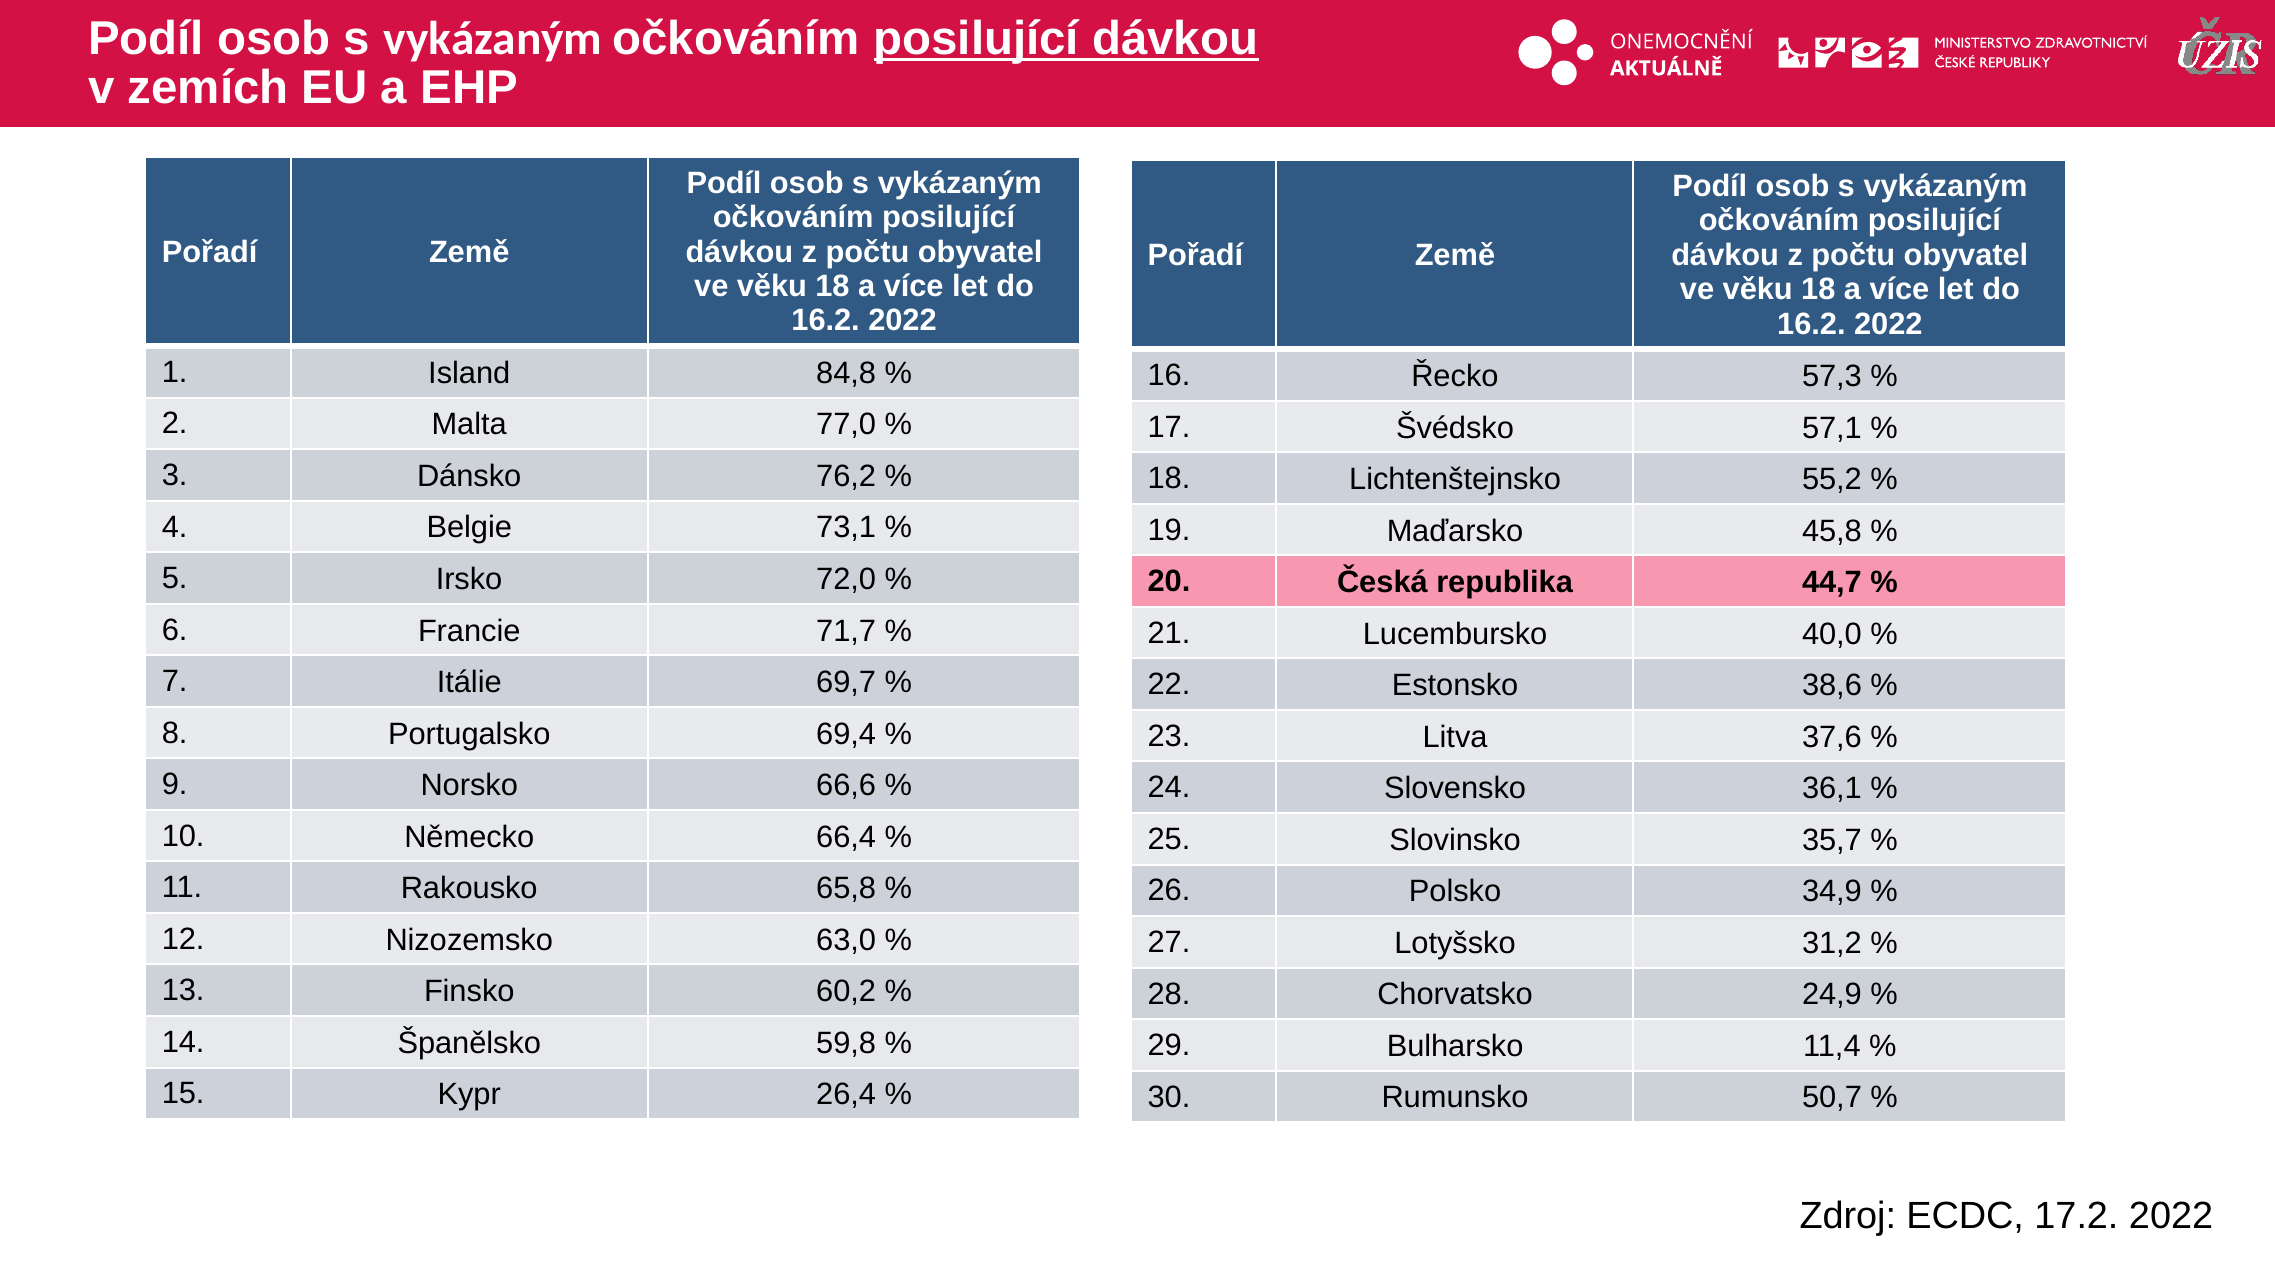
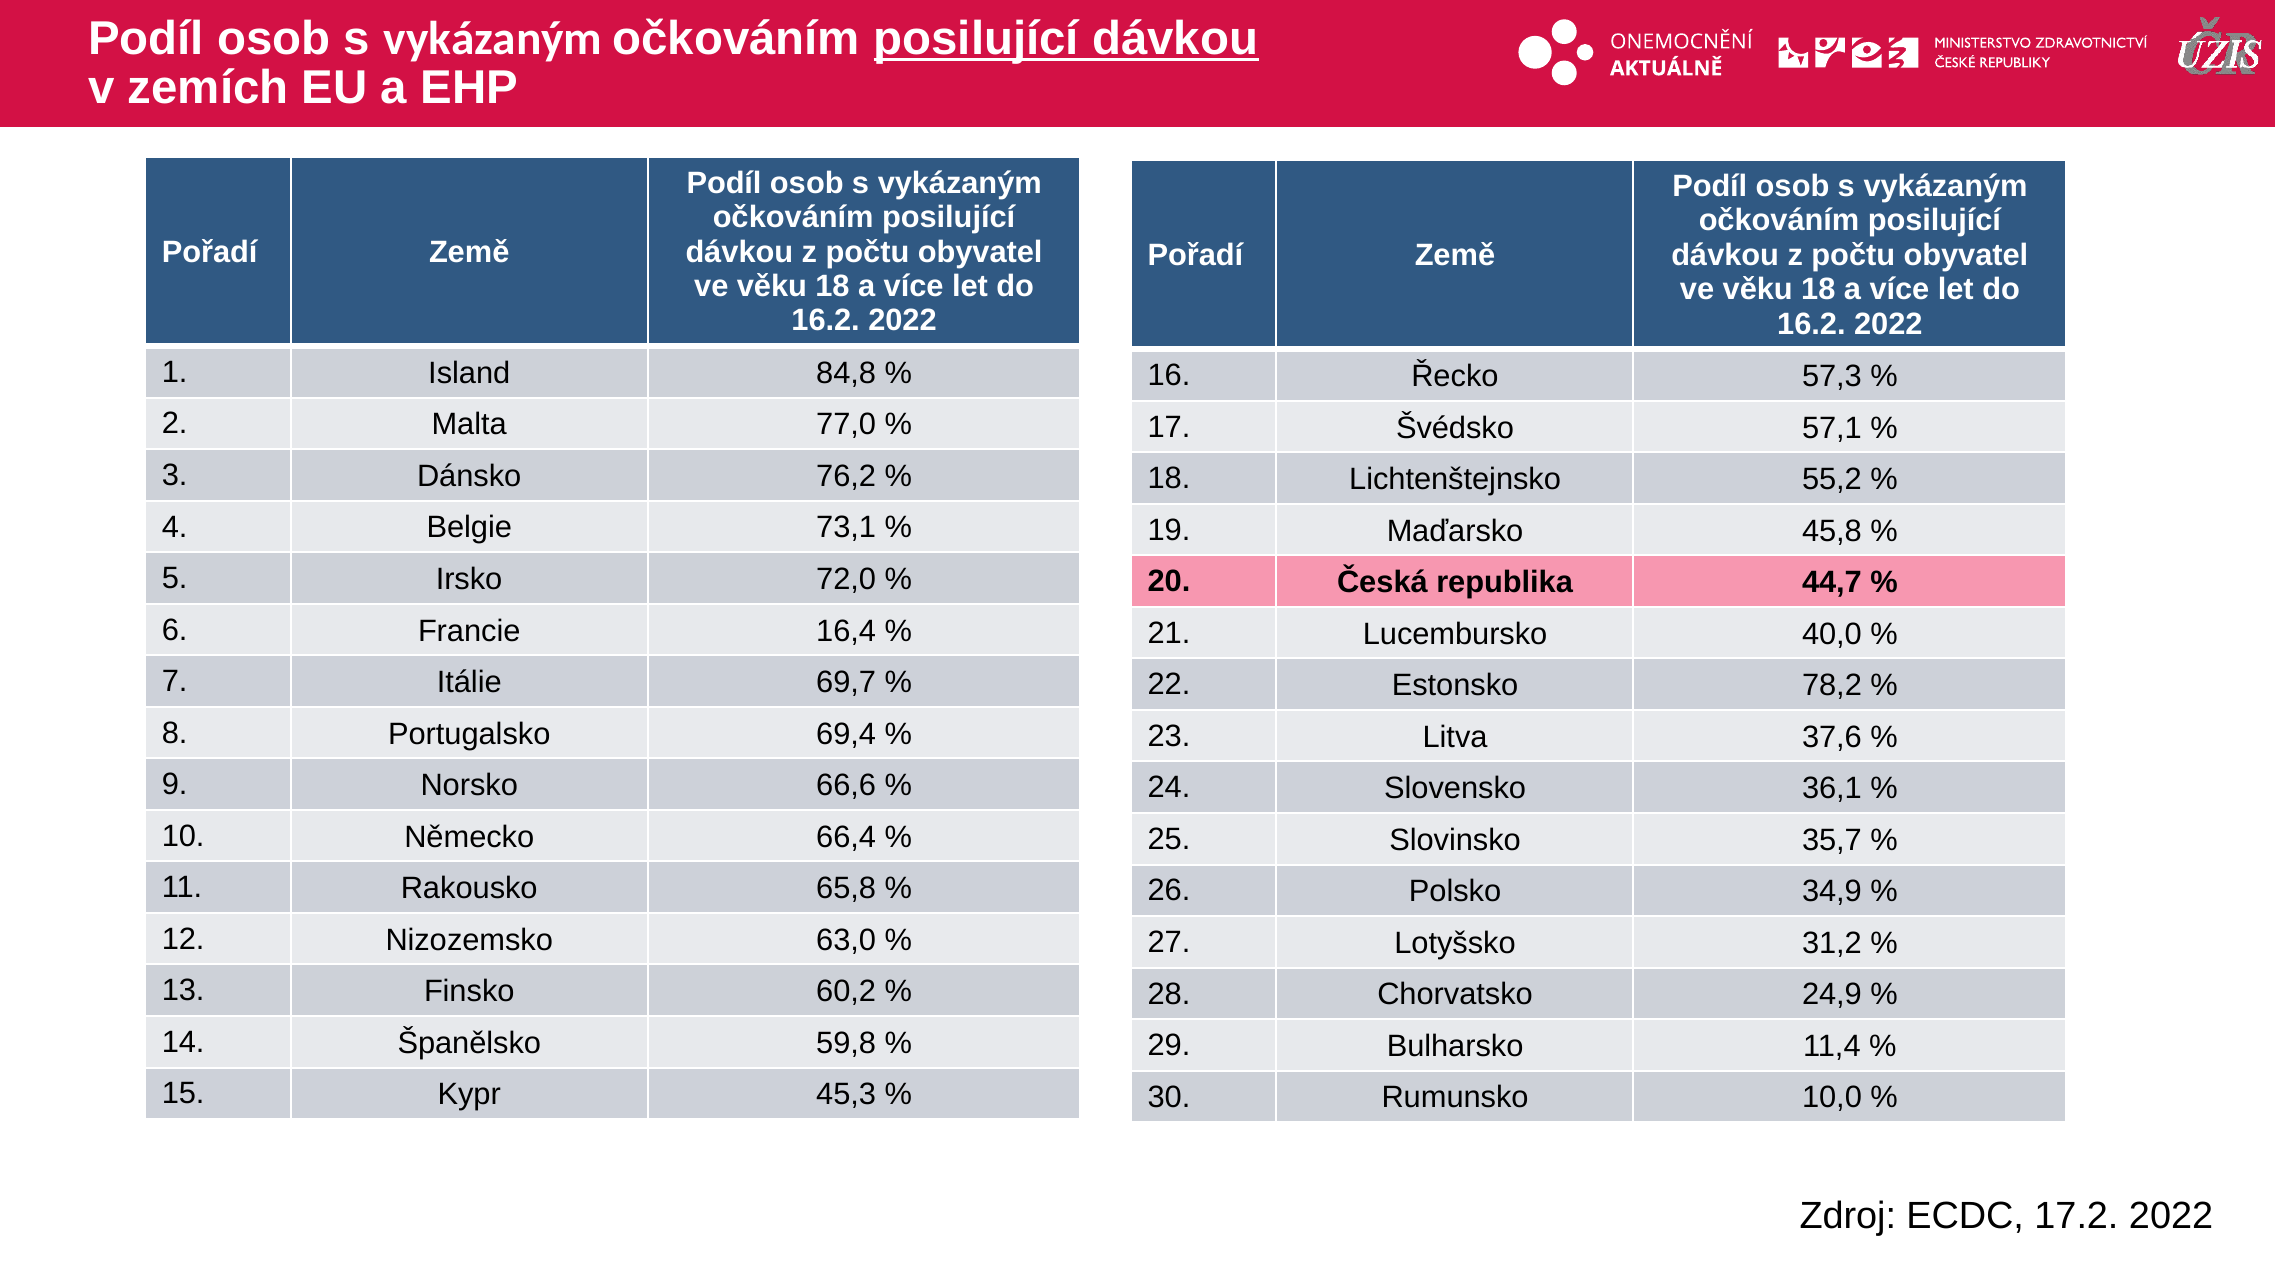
71,7: 71,7 -> 16,4
38,6: 38,6 -> 78,2
26,4: 26,4 -> 45,3
50,7: 50,7 -> 10,0
